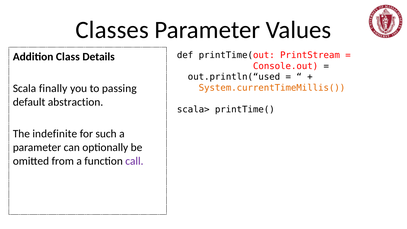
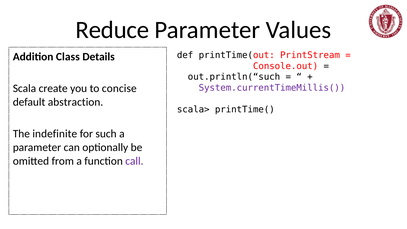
Classes: Classes -> Reduce
out.println(“used: out.println(“used -> out.println(“such
System.currentTimeMillis( colour: orange -> purple
finally: finally -> create
passing: passing -> concise
